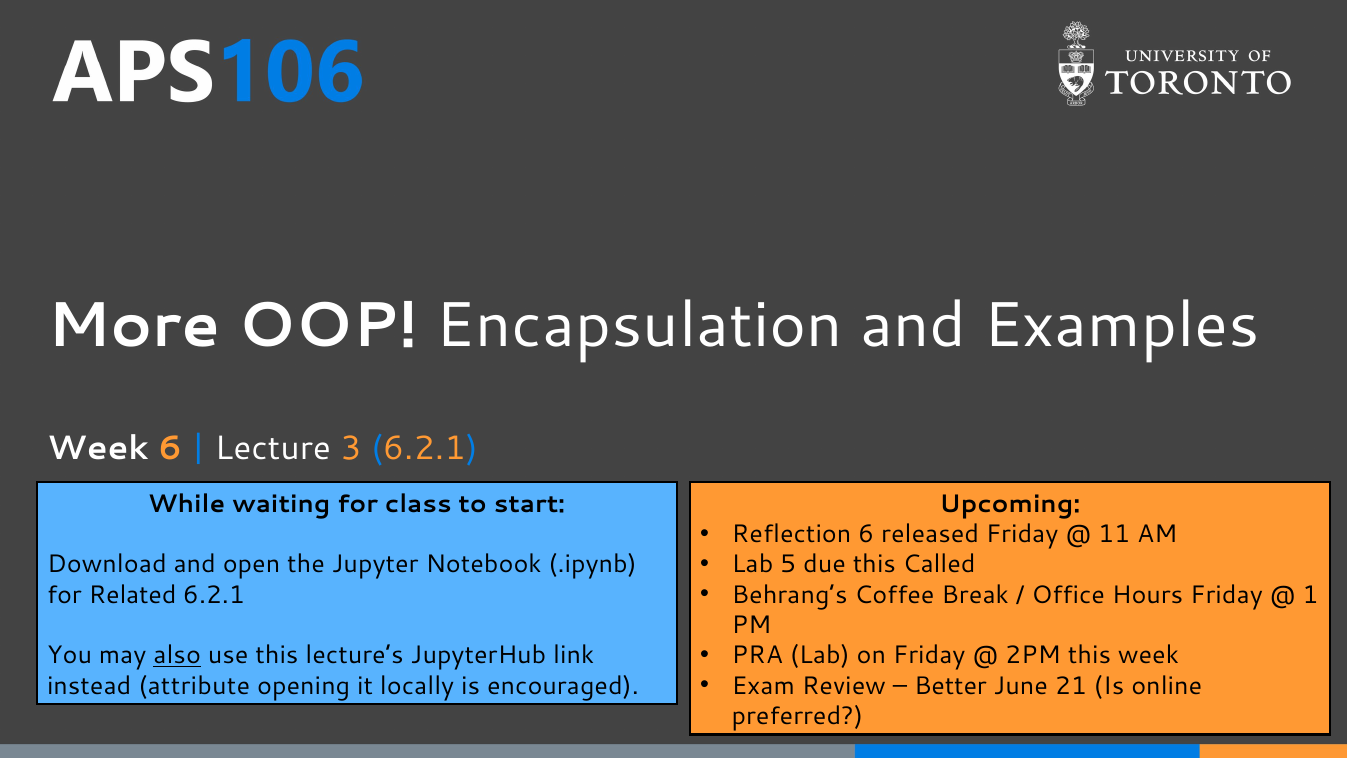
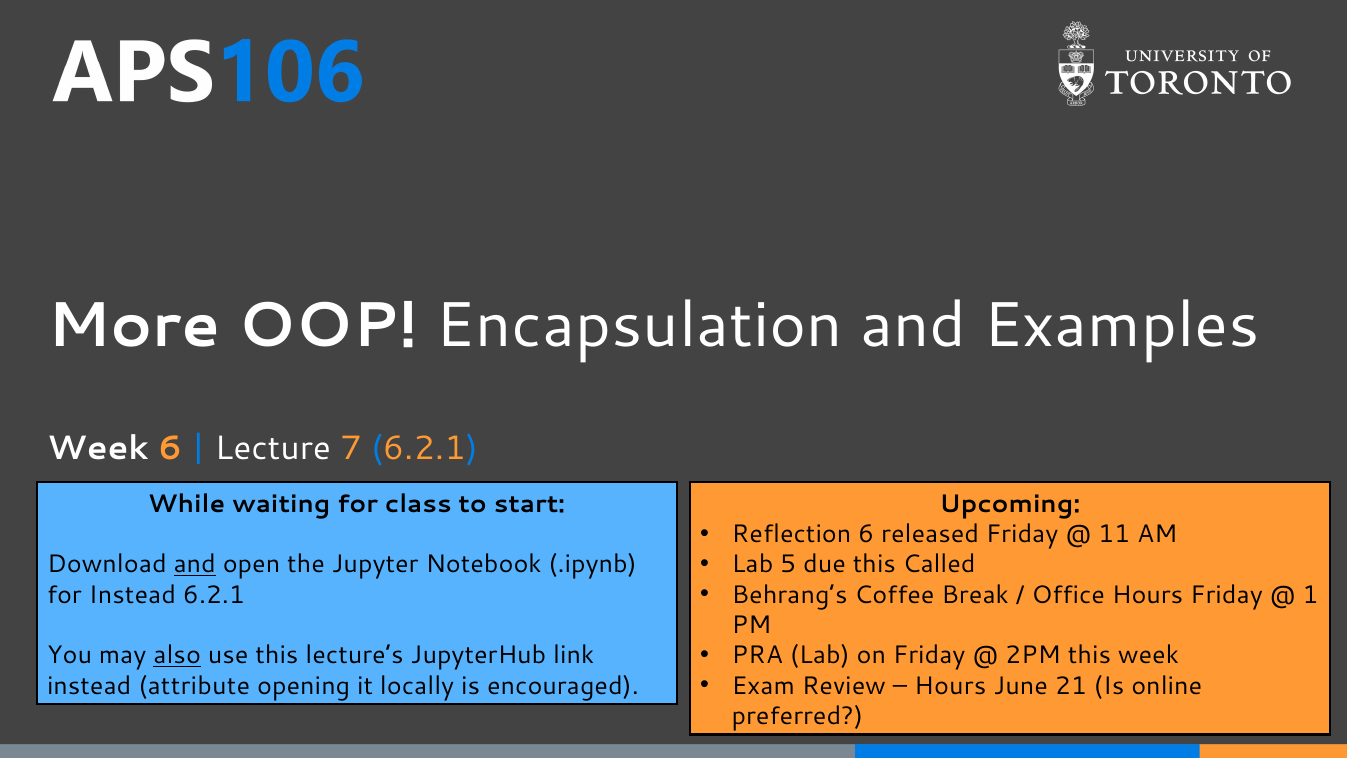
3: 3 -> 7
and at (195, 564) underline: none -> present
for Related: Related -> Instead
Better at (950, 686): Better -> Hours
